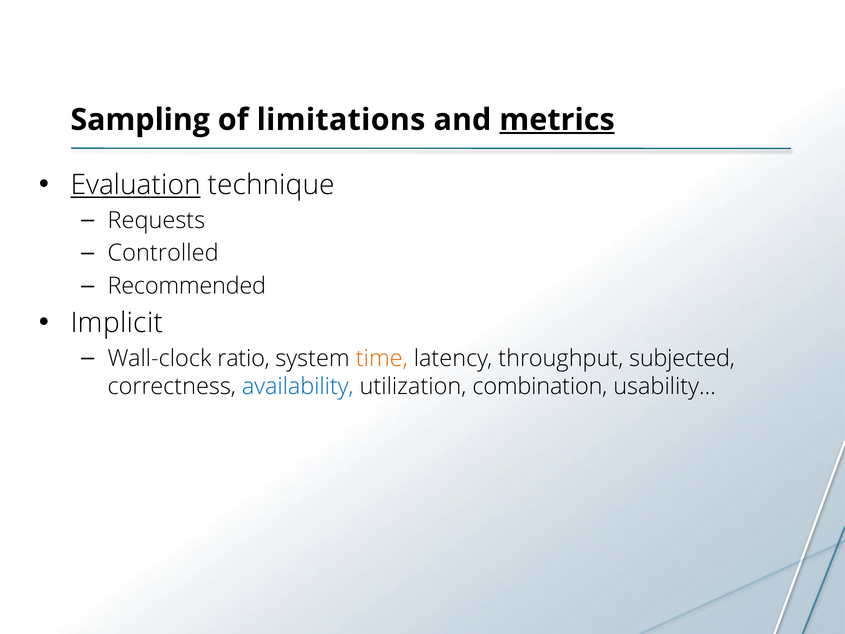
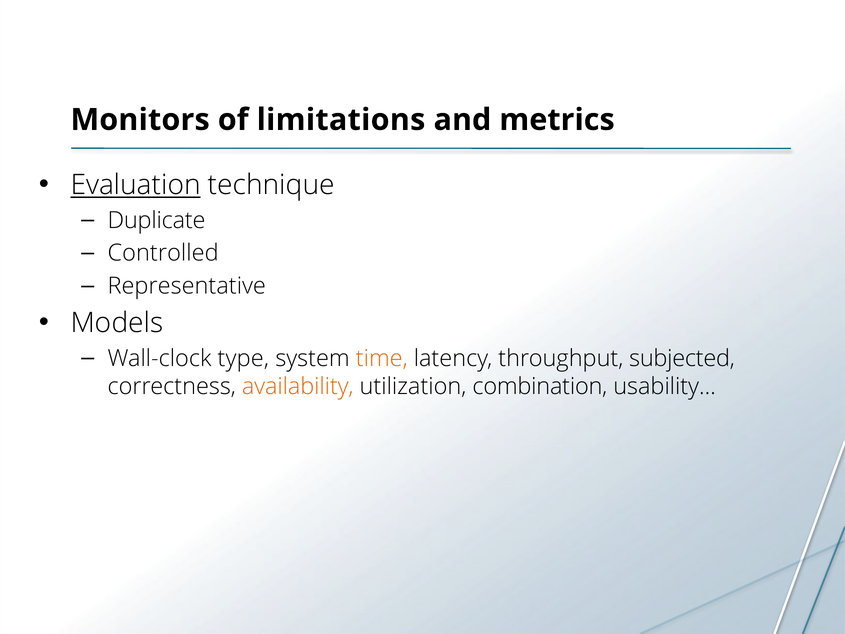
Sampling: Sampling -> Monitors
metrics underline: present -> none
Requests: Requests -> Duplicate
Recommended: Recommended -> Representative
Implicit: Implicit -> Models
ratio: ratio -> type
availability colour: blue -> orange
